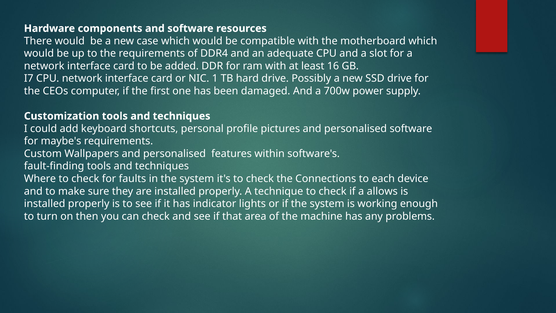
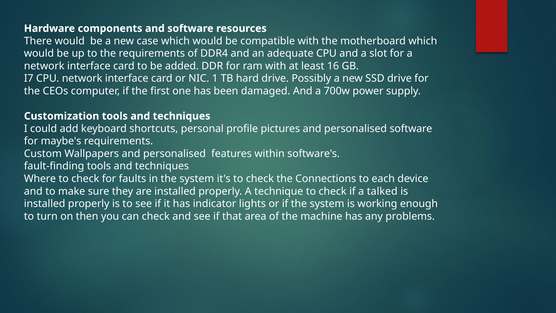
allows: allows -> talked
